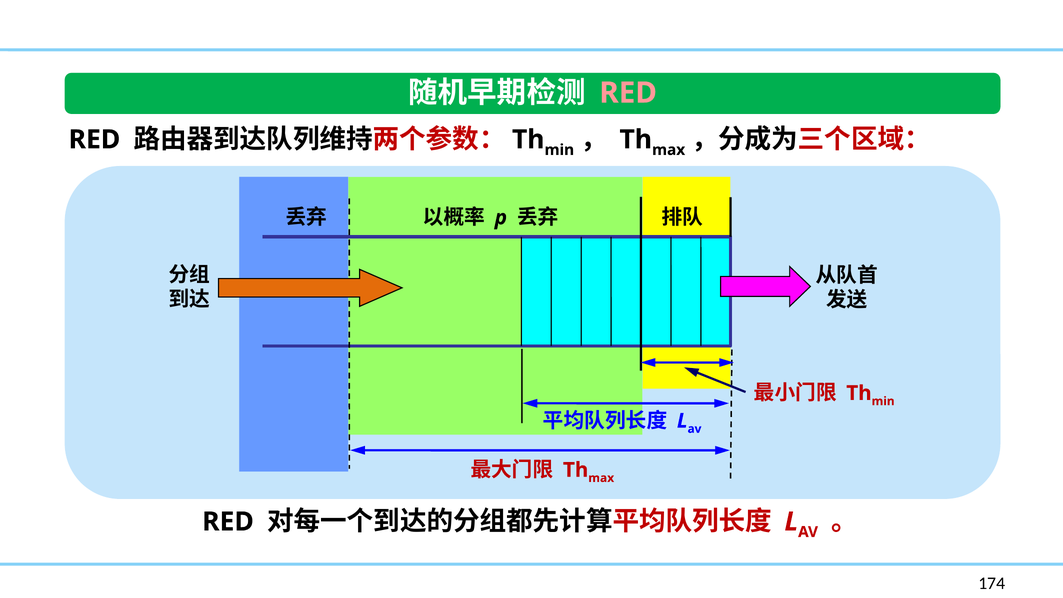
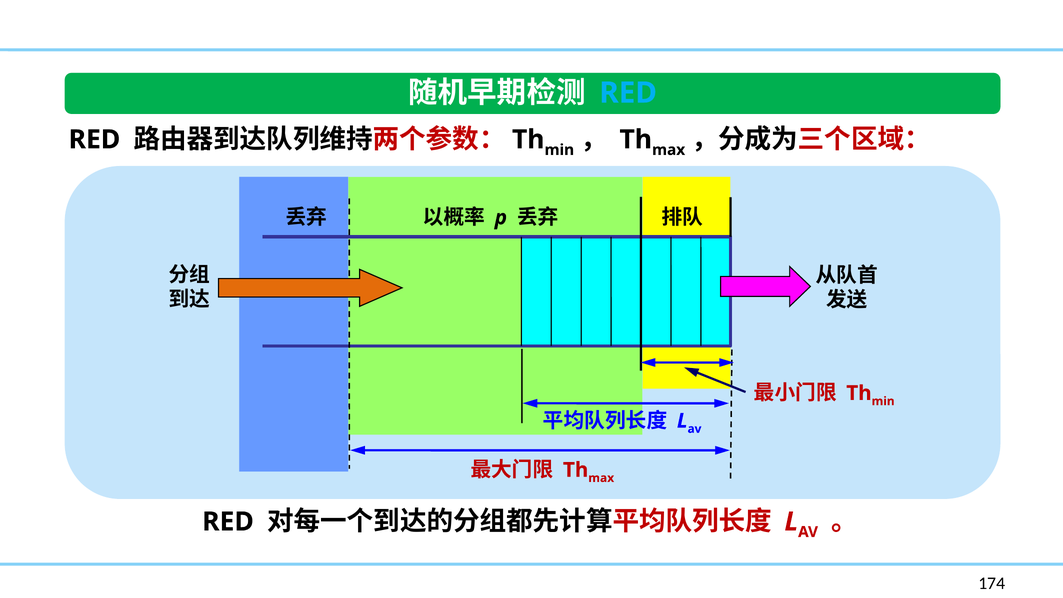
RED at (628, 93) colour: pink -> light blue
